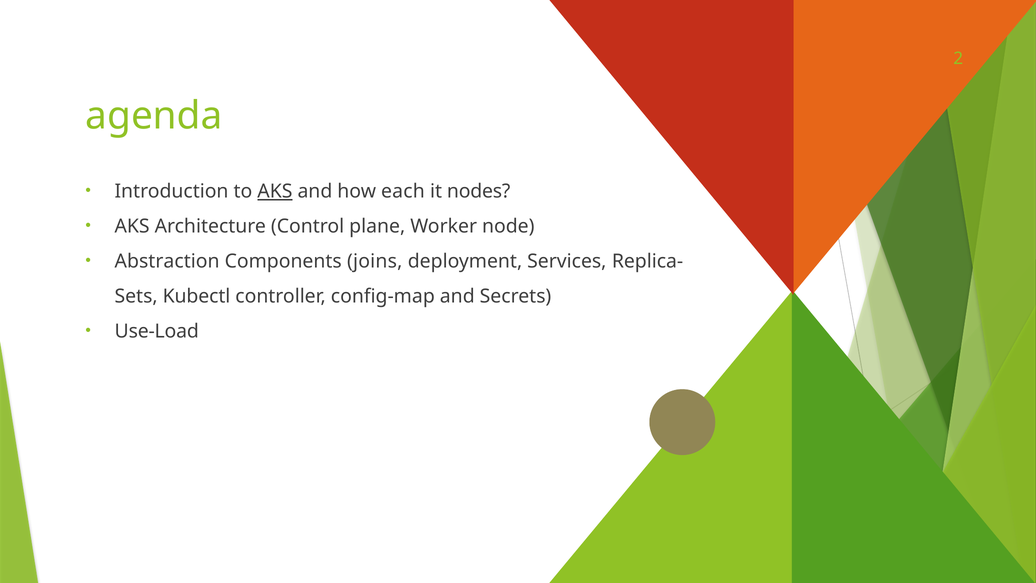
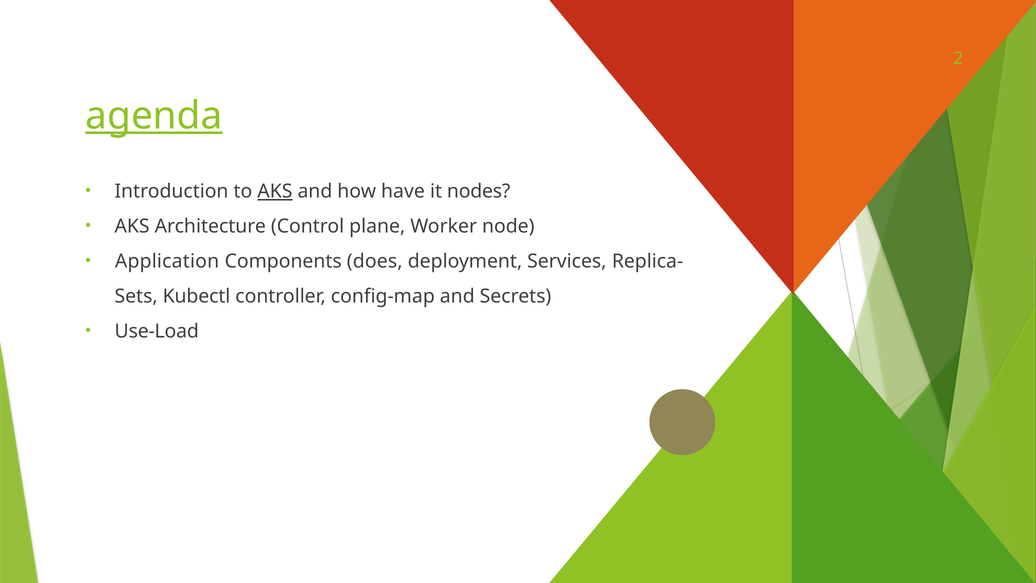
agenda underline: none -> present
each: each -> have
Abstraction: Abstraction -> Application
joins: joins -> does
